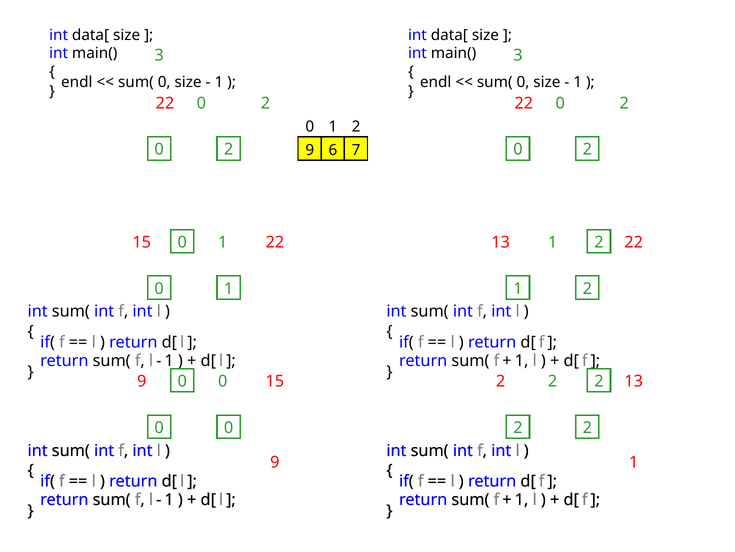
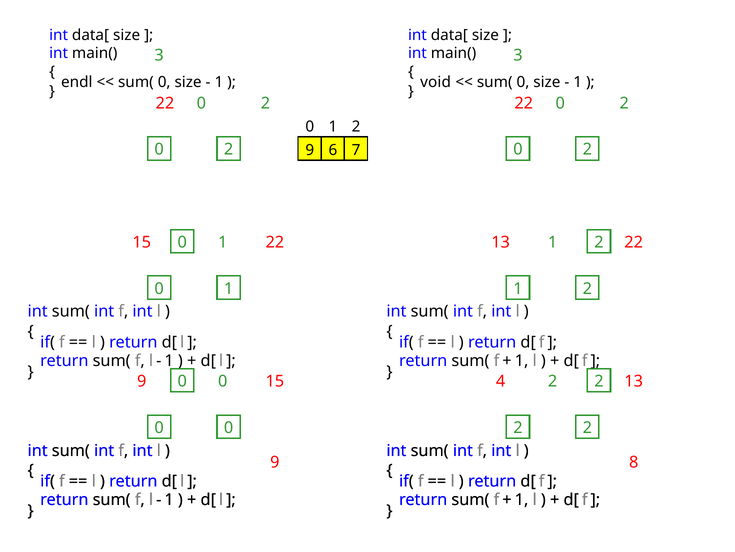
endl at (436, 82): endl -> void
9 2: 2 -> 4
9 1: 1 -> 8
